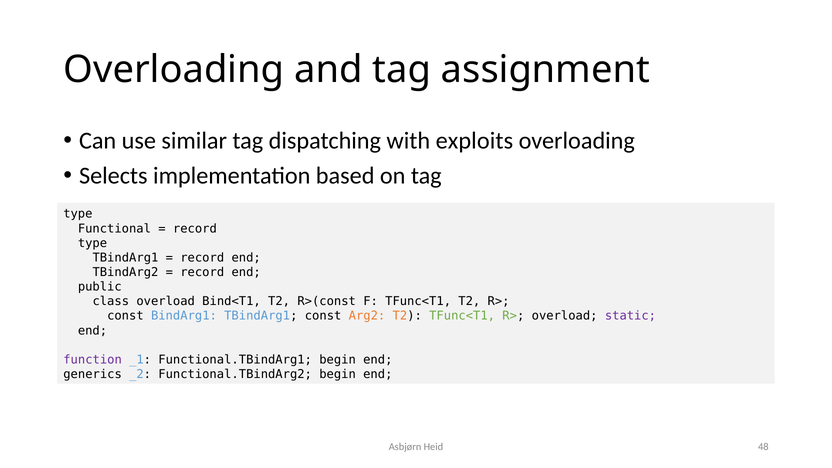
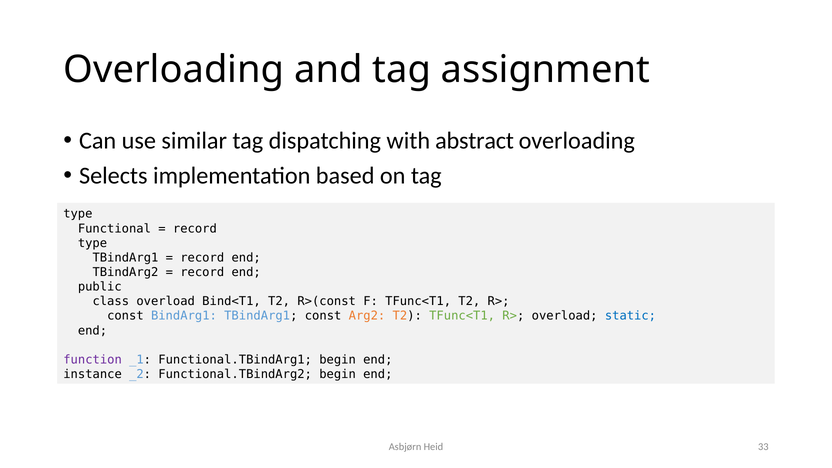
exploits: exploits -> abstract
static colour: purple -> blue
generics: generics -> instance
48: 48 -> 33
